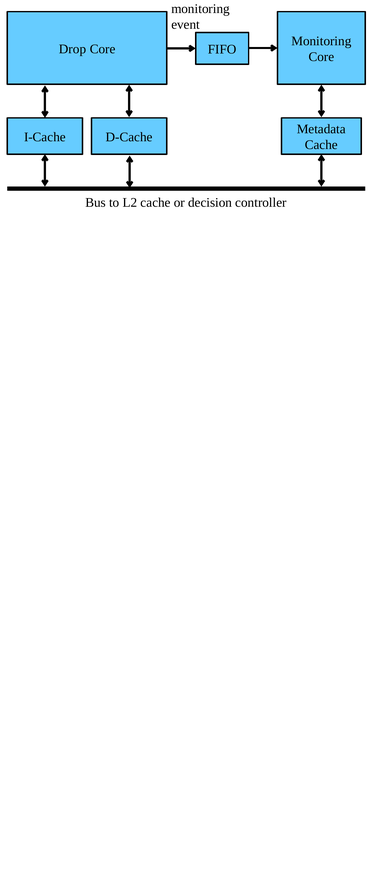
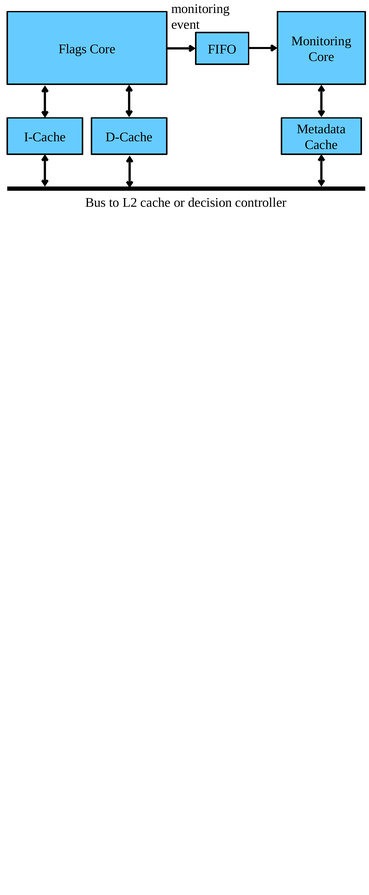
Drop: Drop -> Flags
